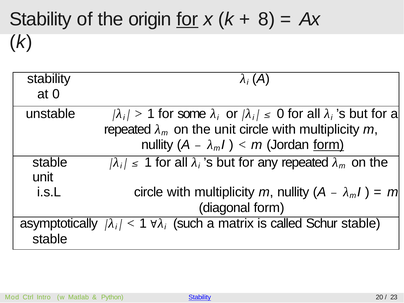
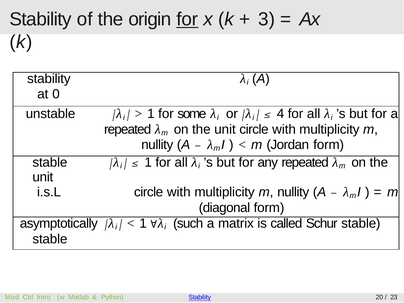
8: 8 -> 3
0 at (280, 114): 0 -> 4
form at (329, 145) underline: present -> none
